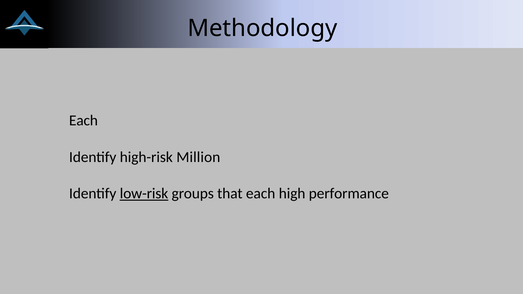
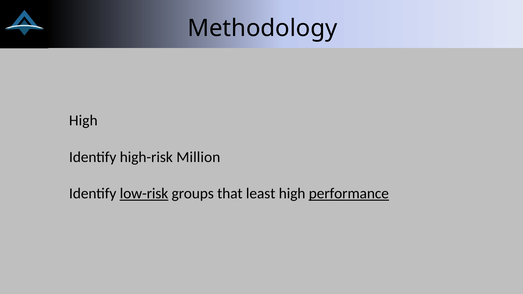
Each at (83, 120): Each -> High
that each: each -> least
performance underline: none -> present
